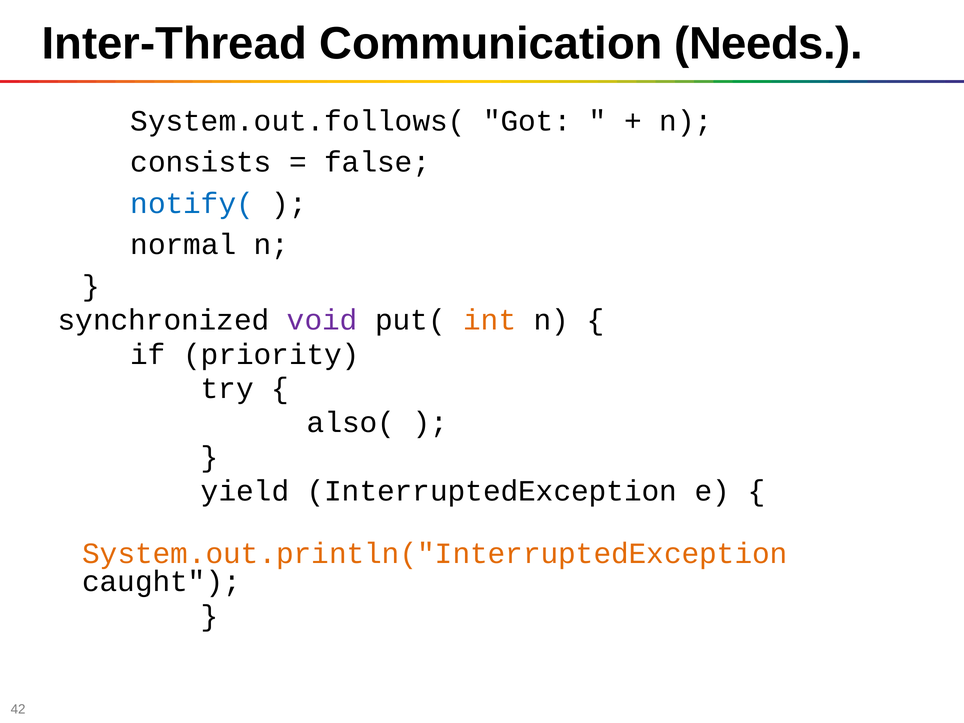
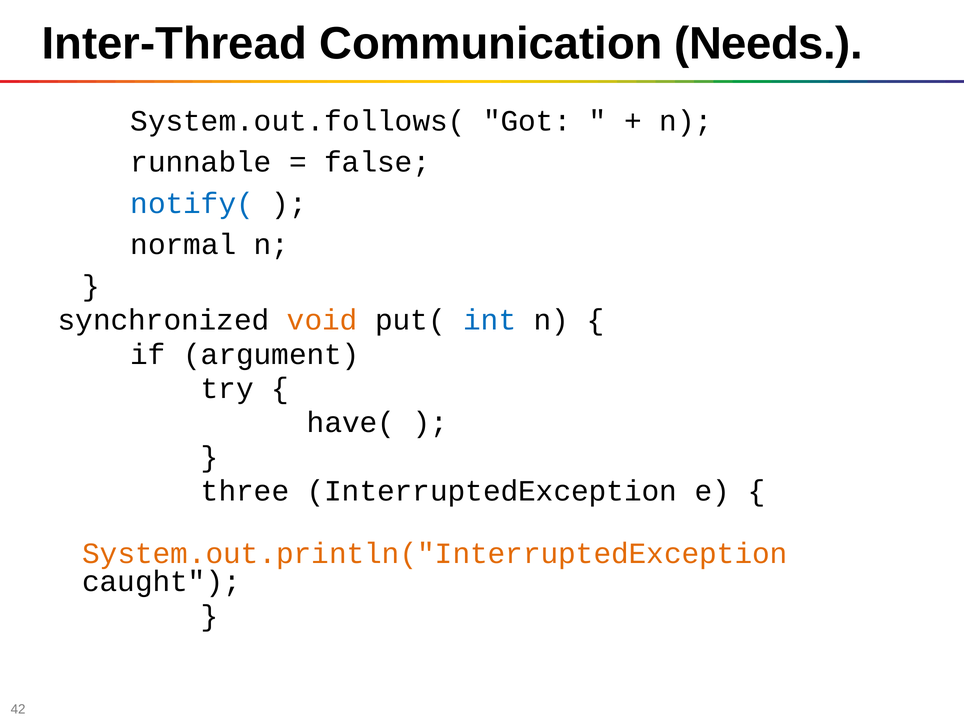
consists: consists -> runnable
void colour: purple -> orange
int colour: orange -> blue
priority: priority -> argument
also(: also( -> have(
yield: yield -> three
